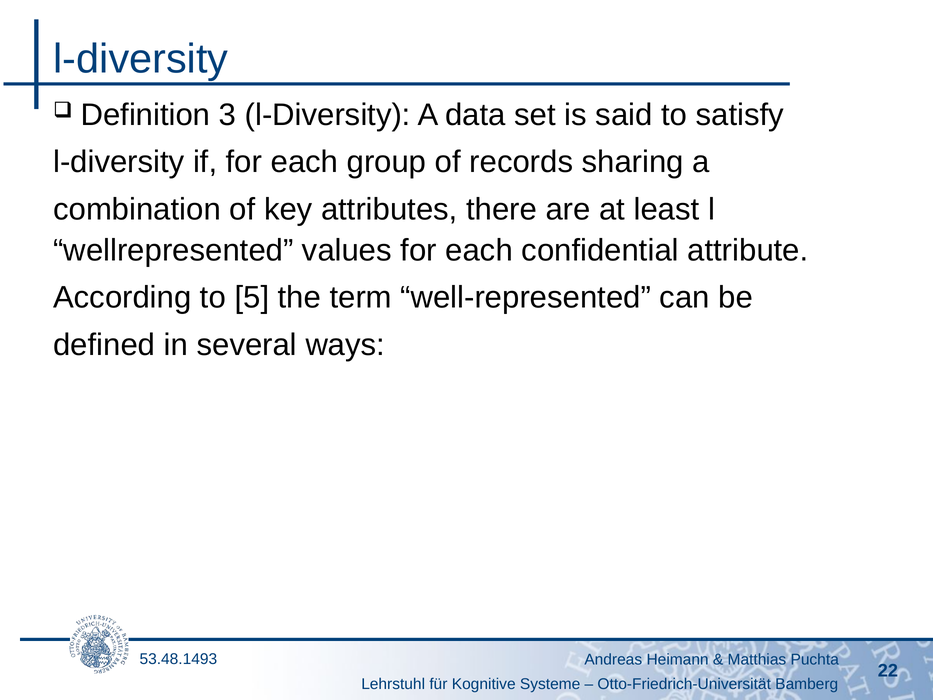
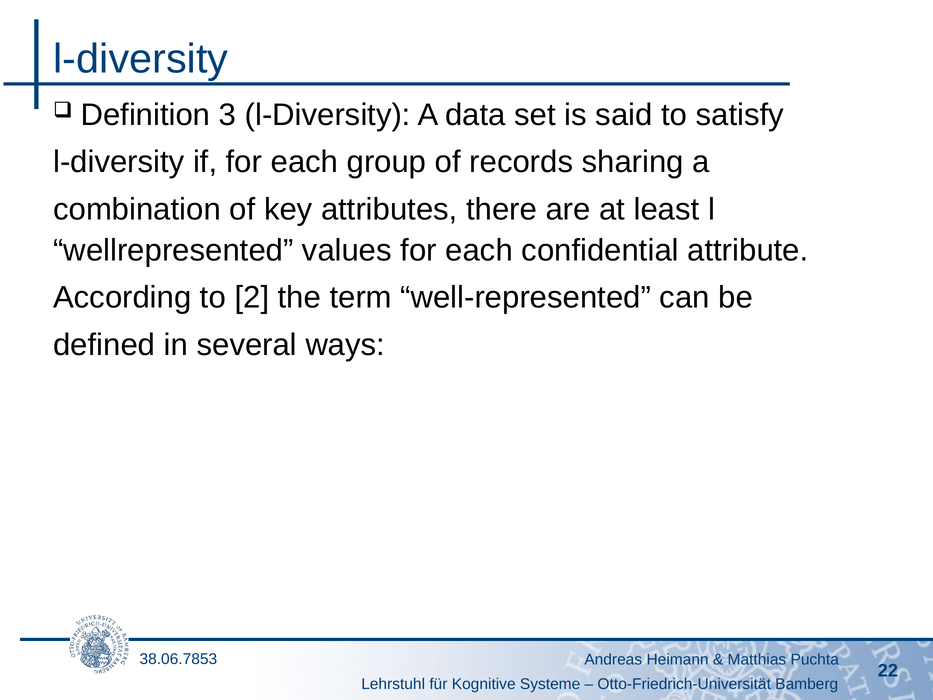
5: 5 -> 2
53.48.1493: 53.48.1493 -> 38.06.7853
